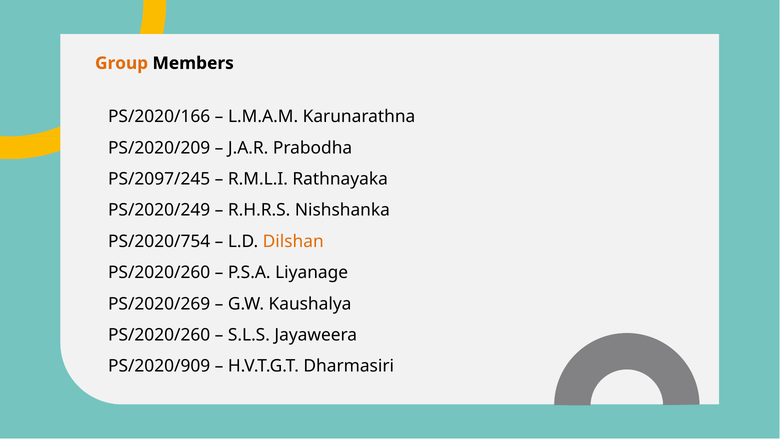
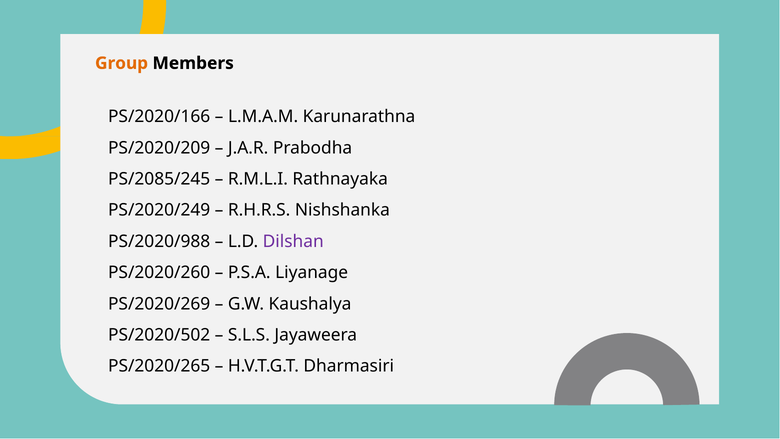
PS/2097/245: PS/2097/245 -> PS/2085/245
PS/2020/754: PS/2020/754 -> PS/2020/988
Dilshan colour: orange -> purple
PS/2020/260 at (159, 335): PS/2020/260 -> PS/2020/502
PS/2020/909: PS/2020/909 -> PS/2020/265
